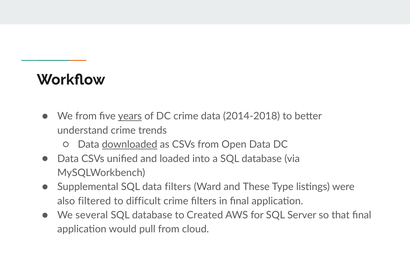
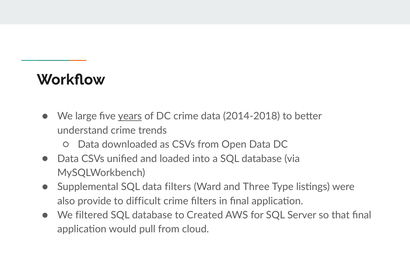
We from: from -> large
downloaded underline: present -> none
These: These -> Three
filtered: filtered -> provide
several: several -> filtered
